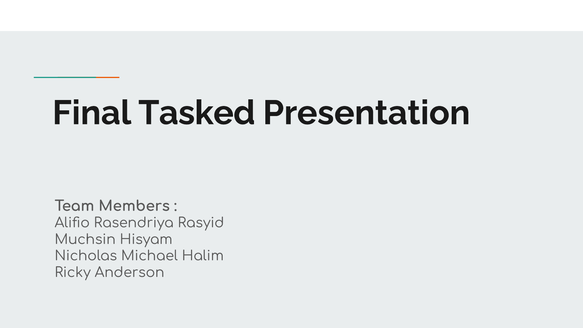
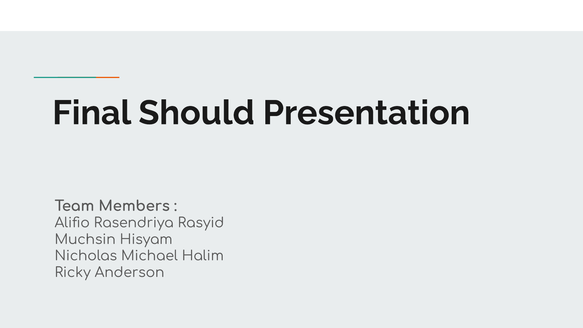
Tasked: Tasked -> Should
